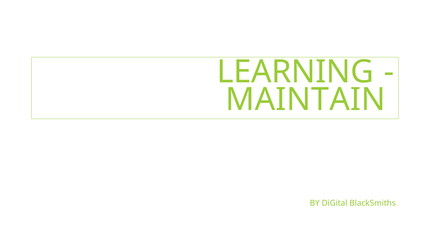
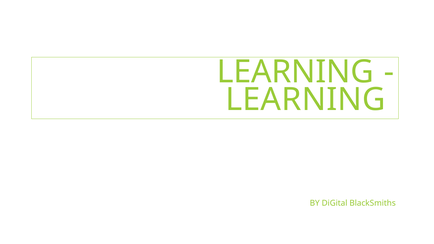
MAINTAIN at (306, 100): MAINTAIN -> LEARNING
